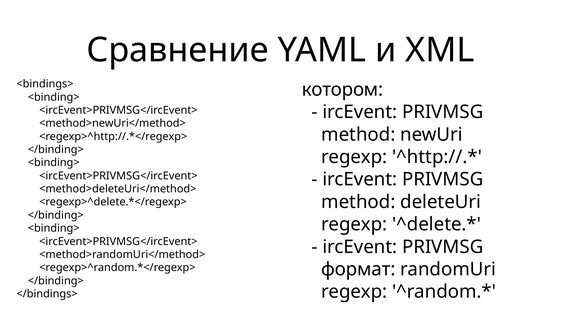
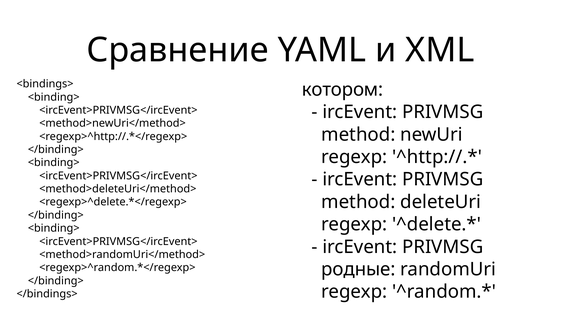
формат: формат -> родные
